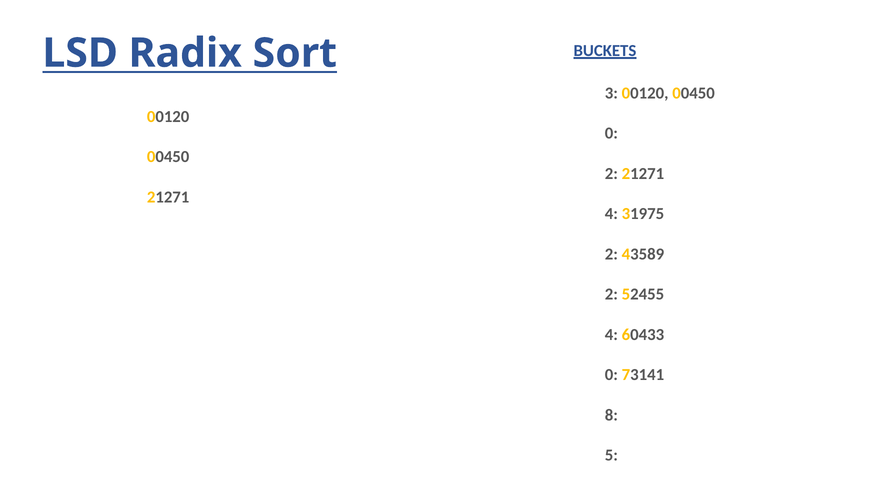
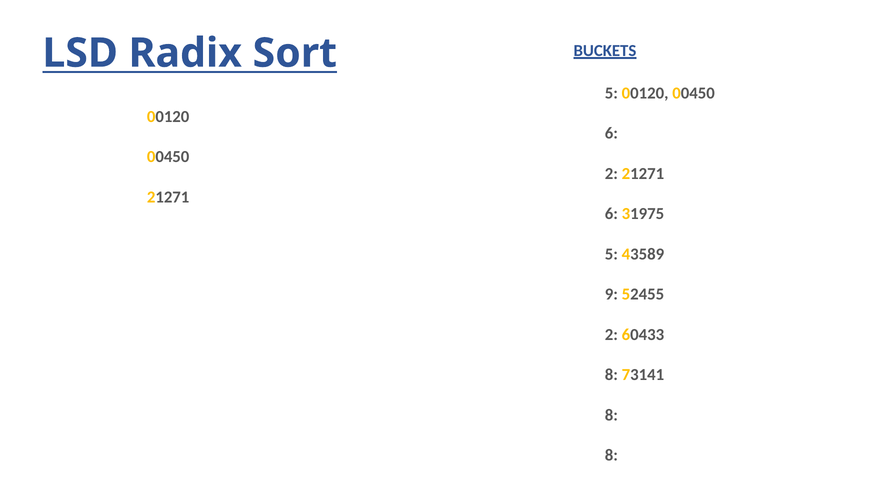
3 at (611, 93): 3 -> 5
0 at (611, 133): 0 -> 6
4 at (611, 214): 4 -> 6
2 at (611, 254): 2 -> 5
2 at (611, 295): 2 -> 9
4 at (611, 335): 4 -> 2
0 at (611, 375): 0 -> 8
5 at (611, 456): 5 -> 8
